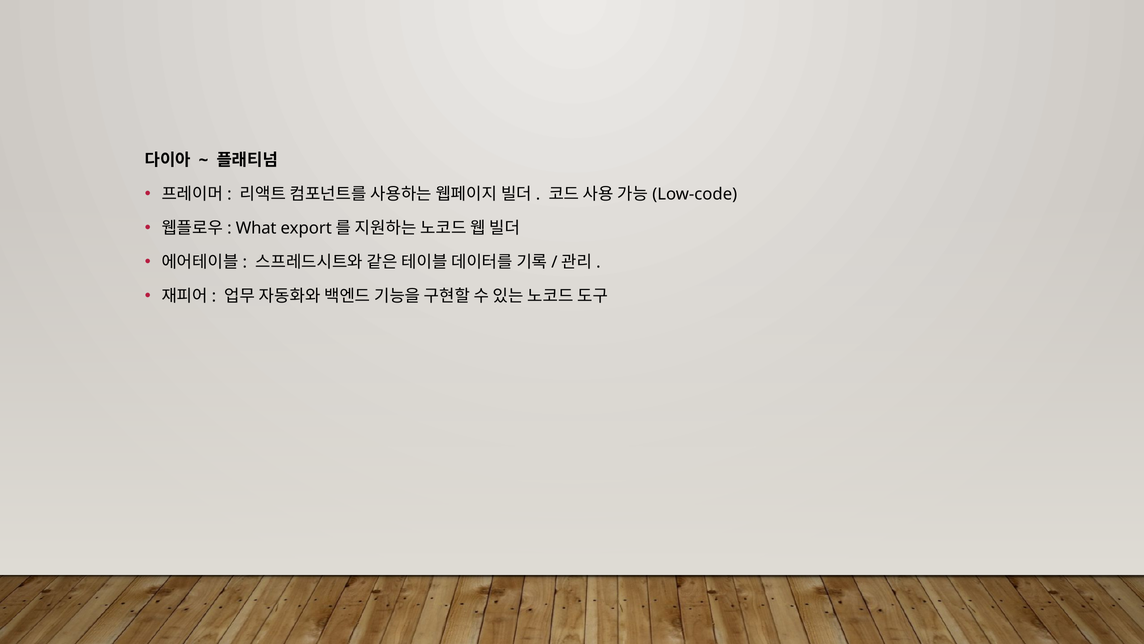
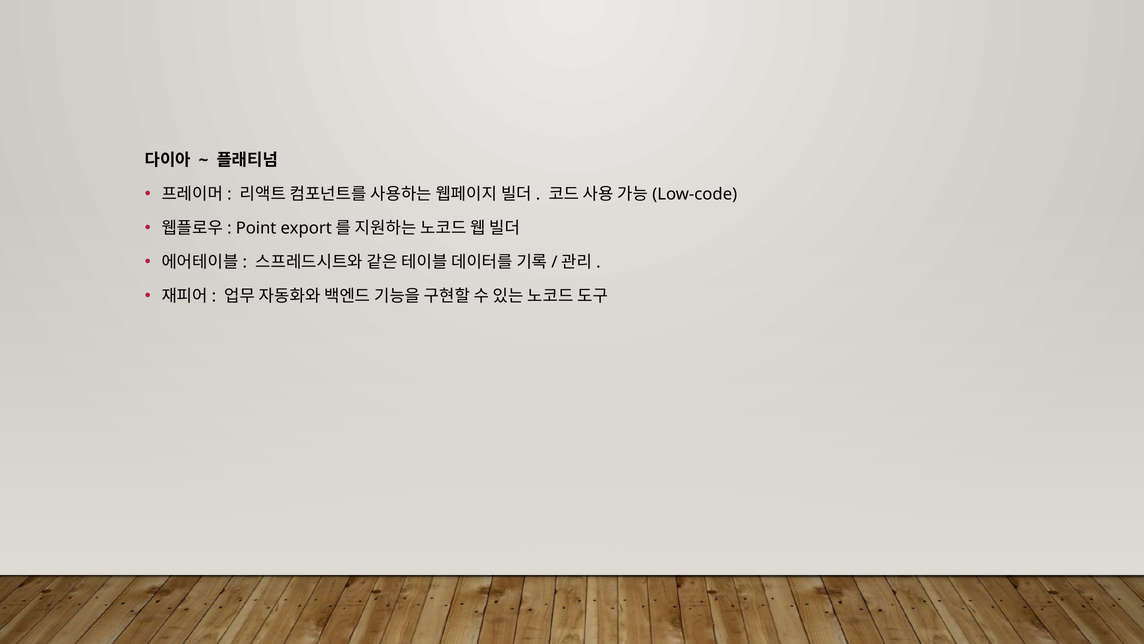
What: What -> Point
